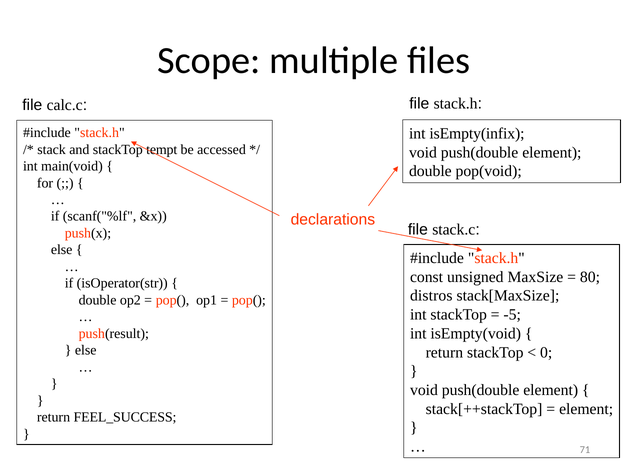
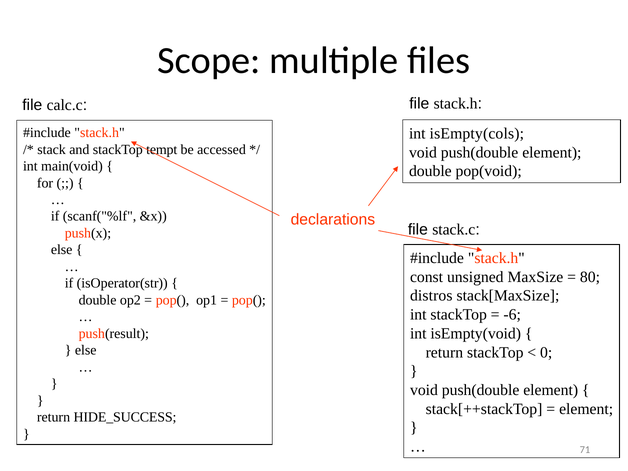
isEmpty(infix: isEmpty(infix -> isEmpty(cols
-5: -5 -> -6
FEEL_SUCCESS: FEEL_SUCCESS -> HIDE_SUCCESS
